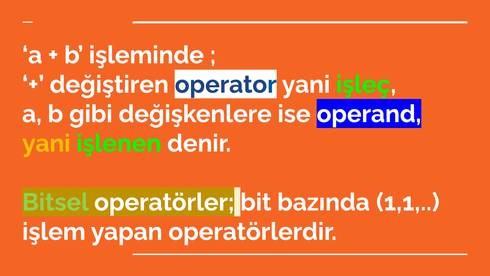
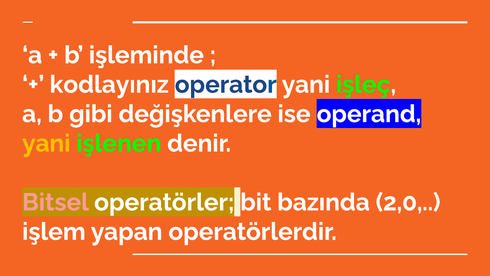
değiştiren: değiştiren -> kodlayınız
Bitsel colour: light green -> pink
1,1: 1,1 -> 2,0
